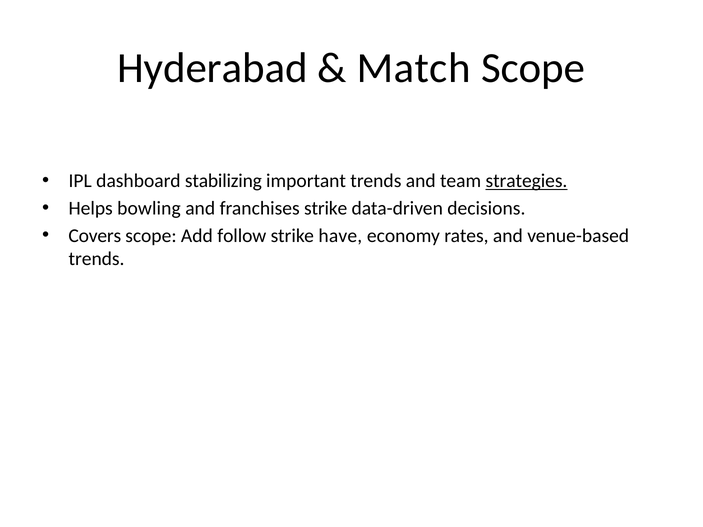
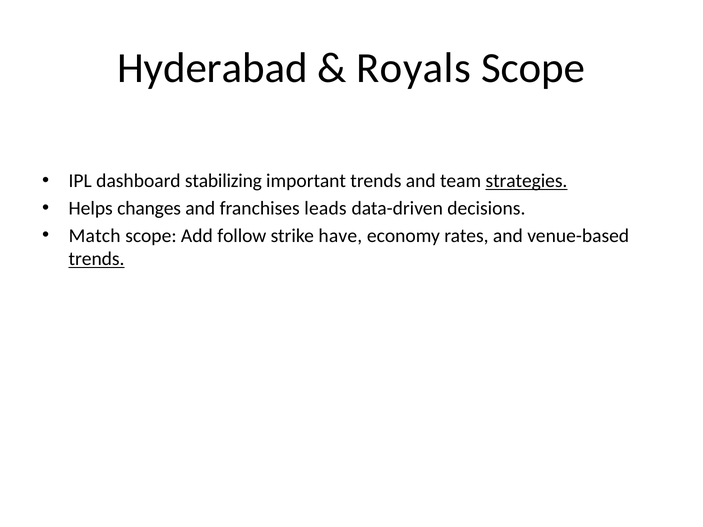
Match: Match -> Royals
bowling: bowling -> changes
franchises strike: strike -> leads
Covers: Covers -> Match
trends at (97, 259) underline: none -> present
